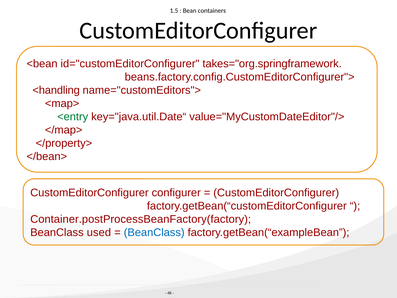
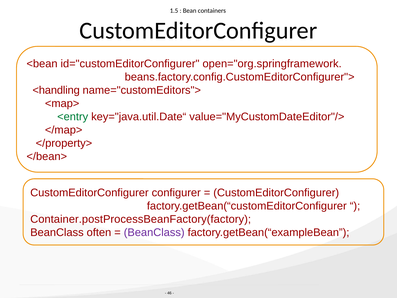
takes="org.springframework: takes="org.springframework -> open="org.springframework
used: used -> often
BeanClass at (154, 232) colour: blue -> purple
